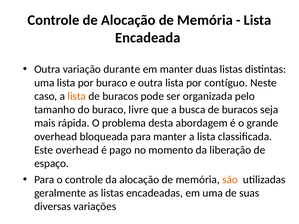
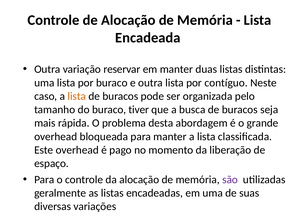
durante: durante -> reservar
livre: livre -> tiver
são colour: orange -> purple
